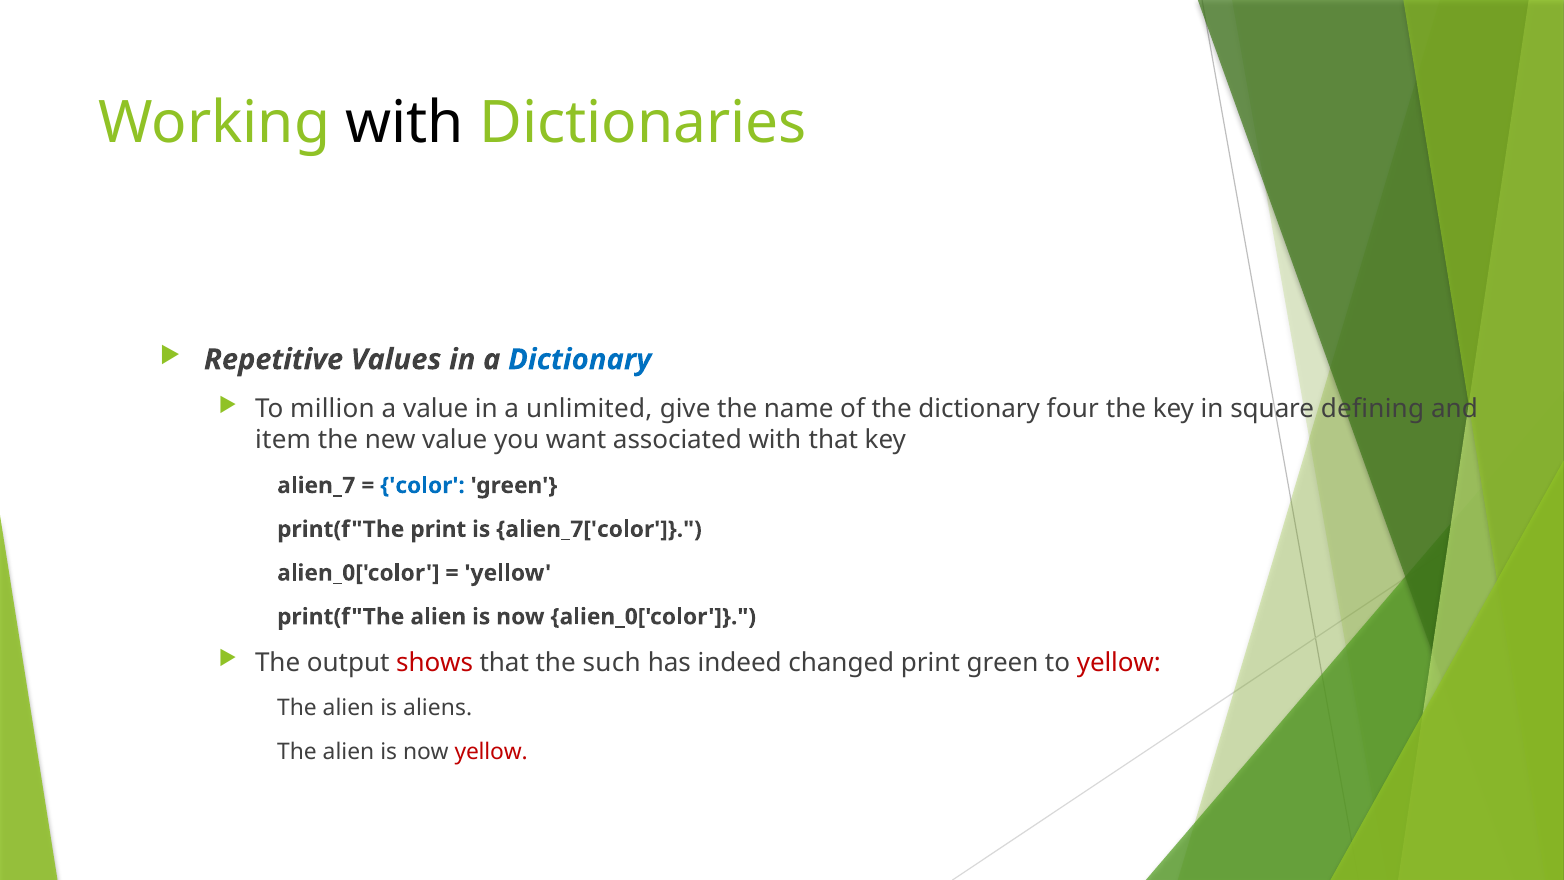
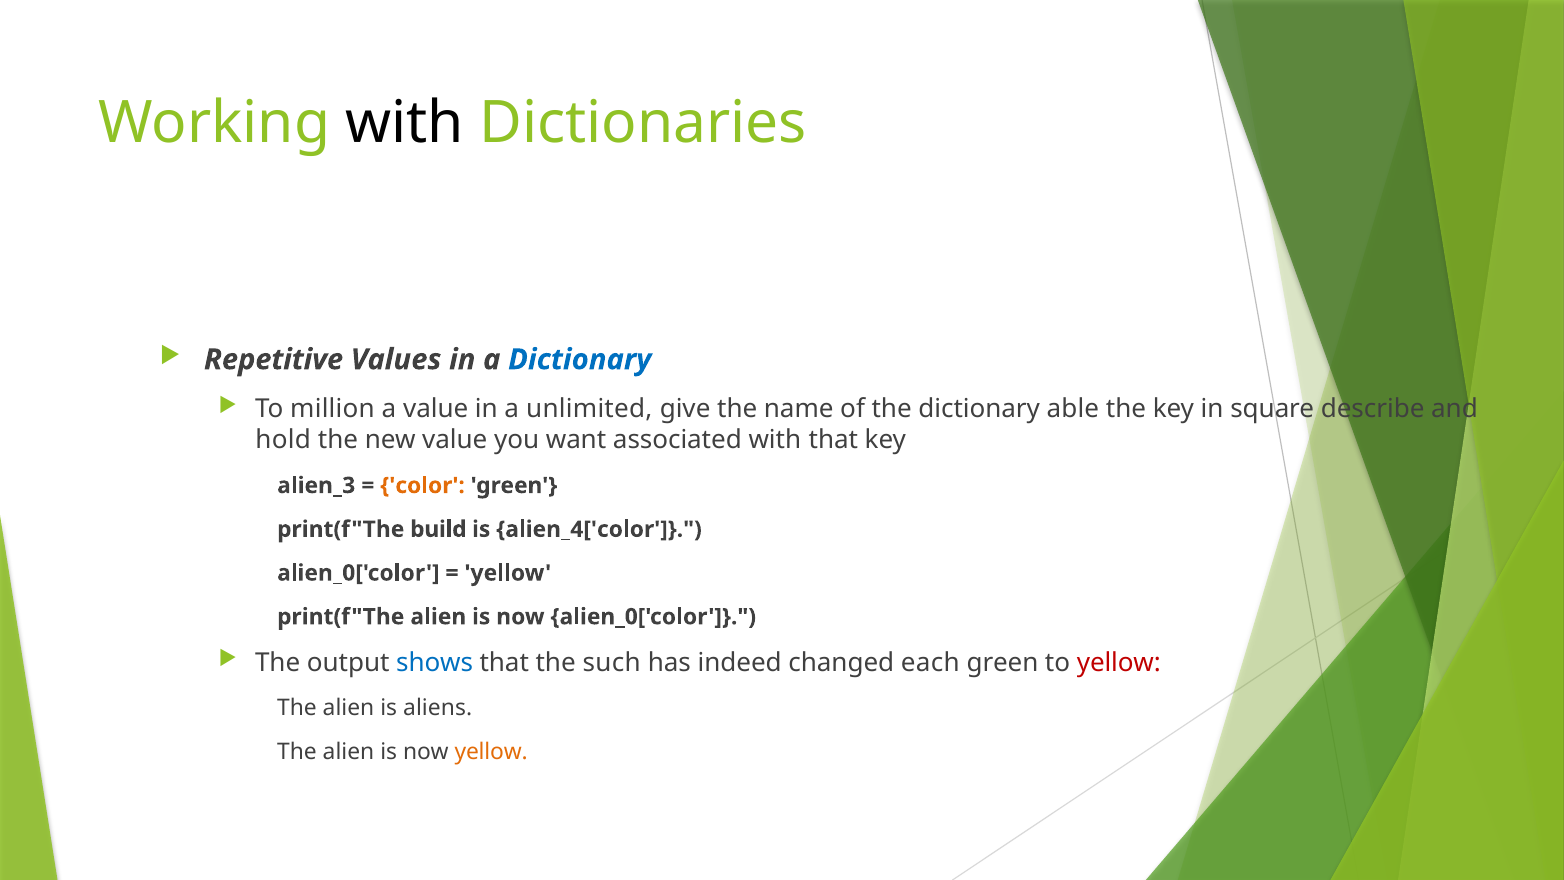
four: four -> able
defining: defining -> describe
item: item -> hold
alien_7: alien_7 -> alien_3
color colour: blue -> orange
print(f"The print: print -> build
alien_7['color: alien_7['color -> alien_4['color
shows colour: red -> blue
changed print: print -> each
yellow at (491, 752) colour: red -> orange
